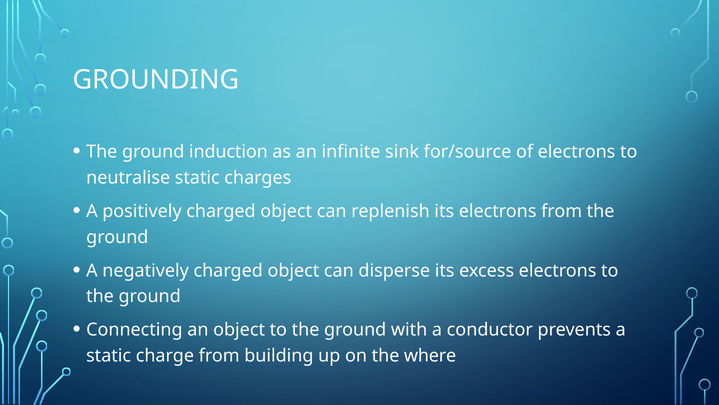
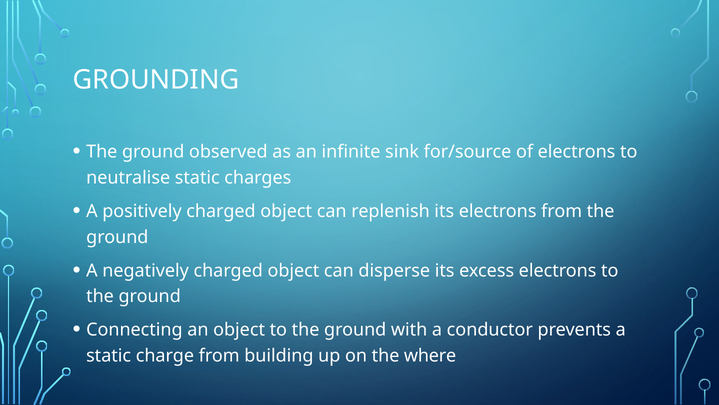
induction: induction -> observed
